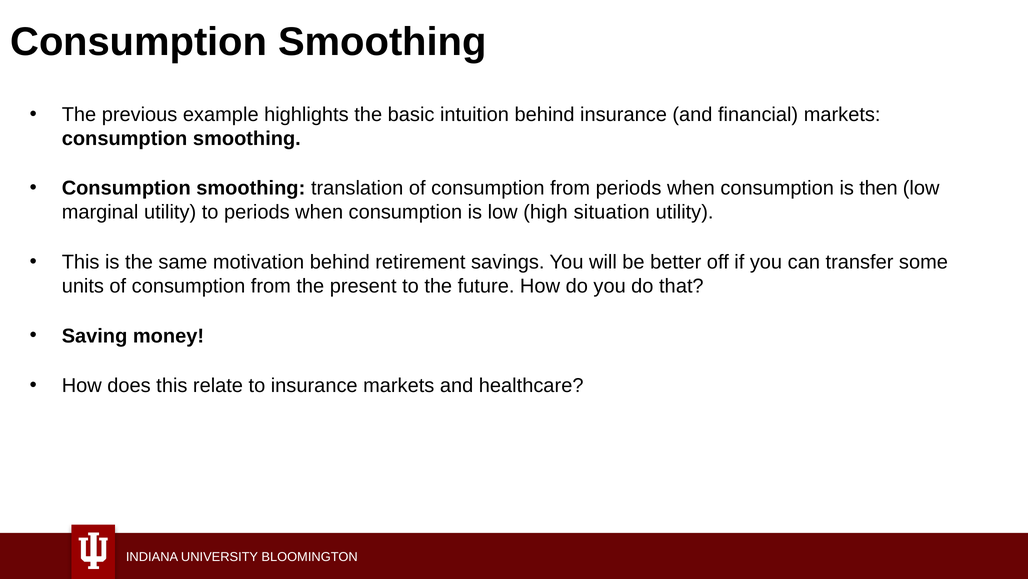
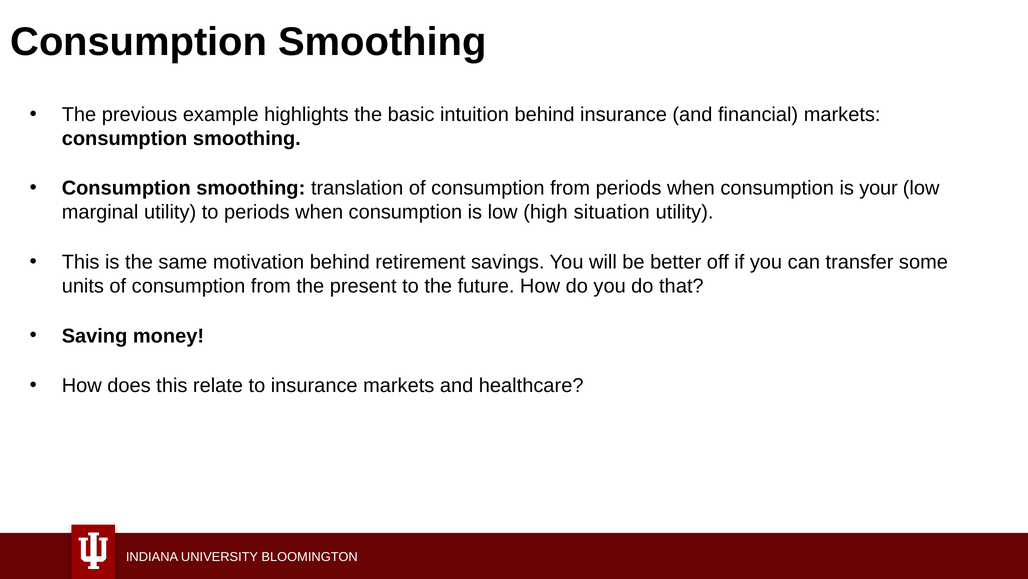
then: then -> your
